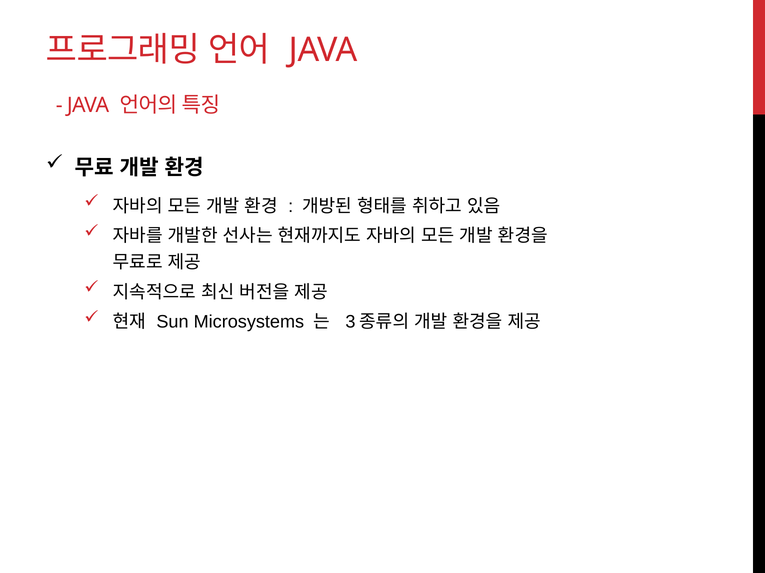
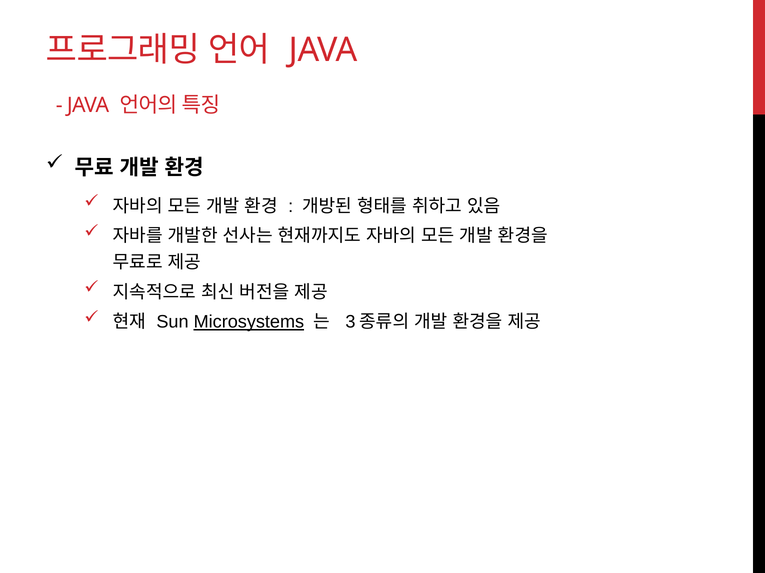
Microsystems underline: none -> present
